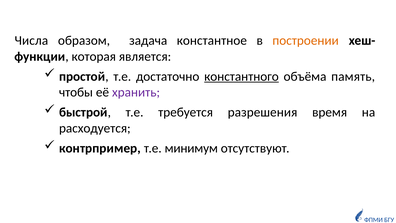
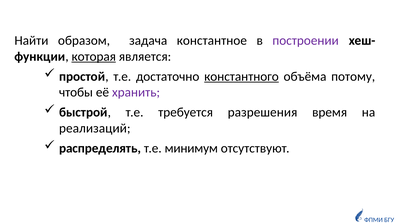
Числа: Числа -> Найти
построении colour: orange -> purple
которая underline: none -> present
память: память -> потому
расходуется: расходуется -> реализаций
контрпример: контрпример -> распределять
